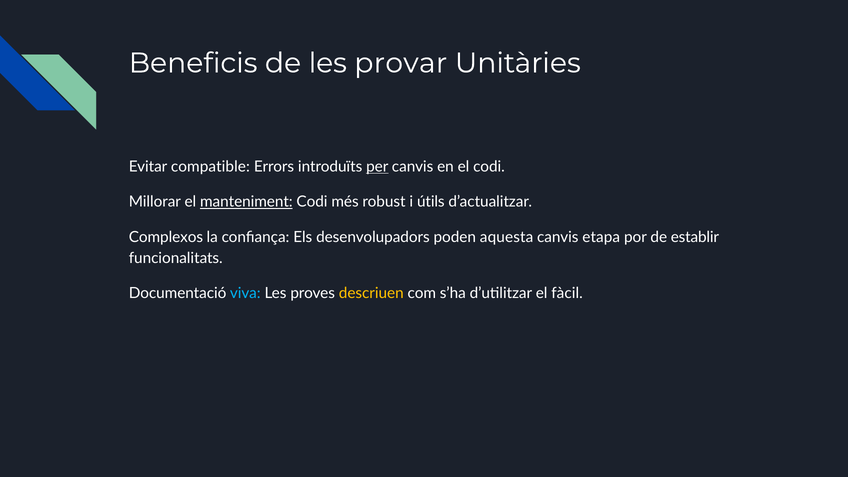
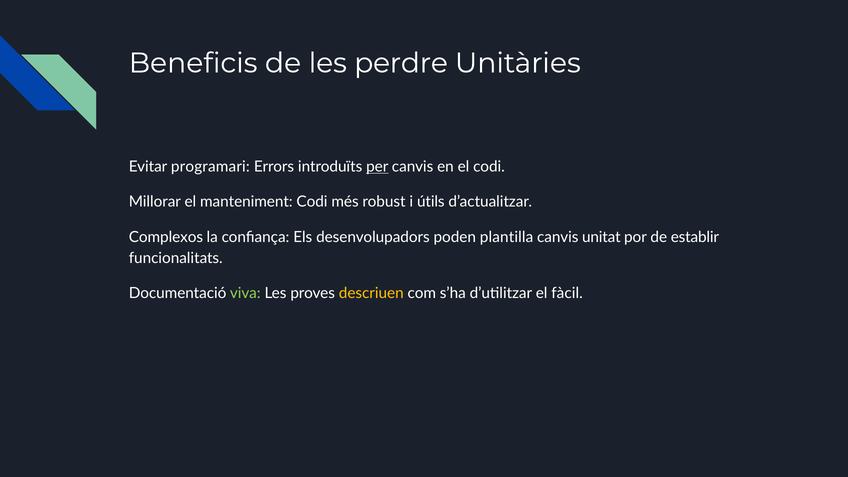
provar: provar -> perdre
compatible: compatible -> programari
manteniment underline: present -> none
aquesta: aquesta -> plantilla
etapa: etapa -> unitat
viva colour: light blue -> light green
